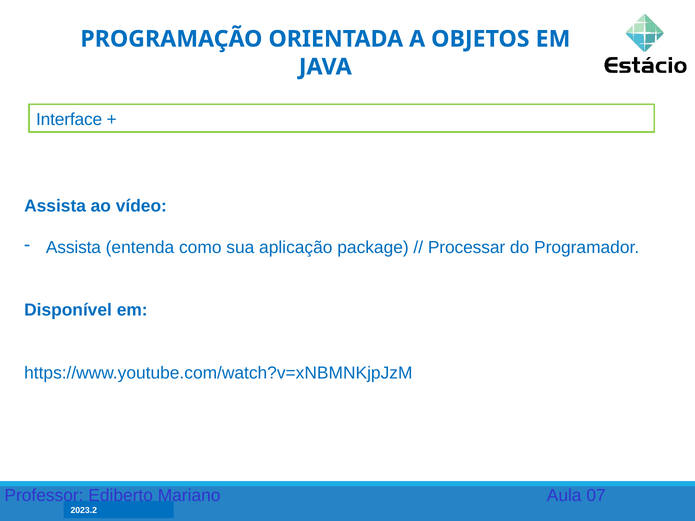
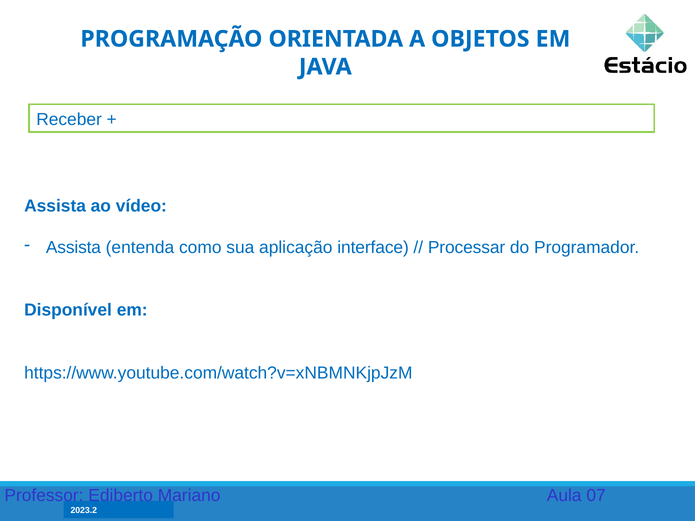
Interface: Interface -> Receber
package: package -> interface
